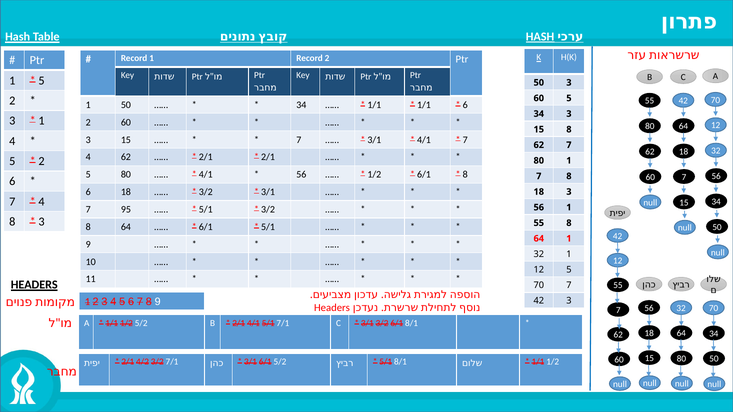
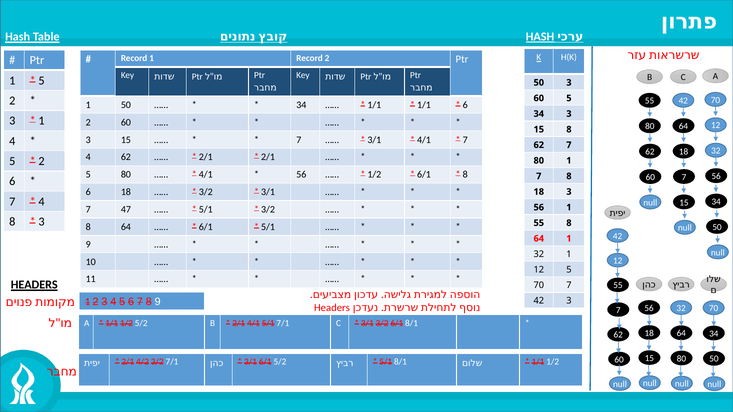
95: 95 -> 47
